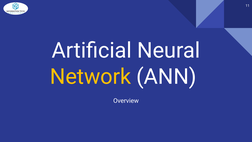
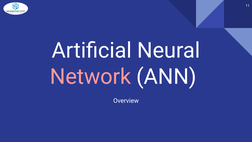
Network colour: yellow -> pink
